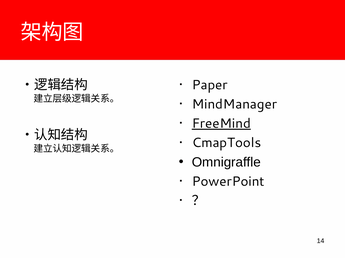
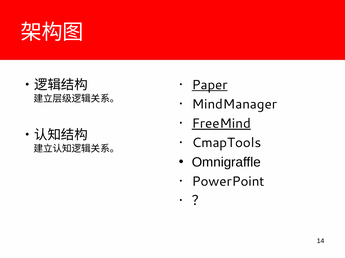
Paper underline: none -> present
